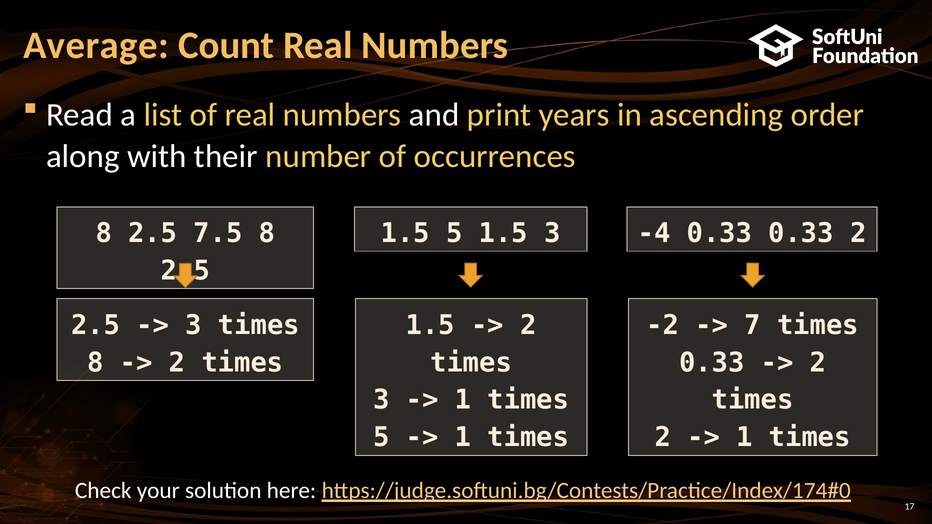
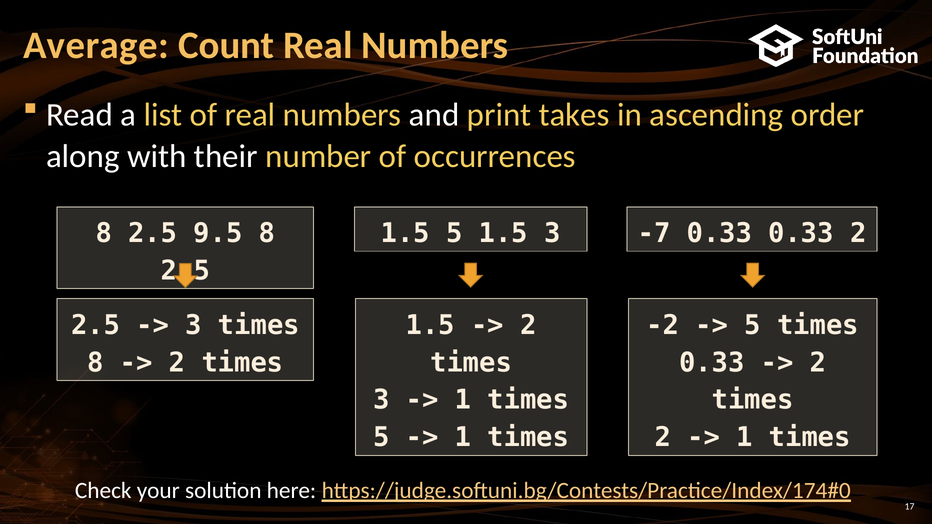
years: years -> takes
7.5: 7.5 -> 9.5
-4: -4 -> -7
7 at (753, 325): 7 -> 5
